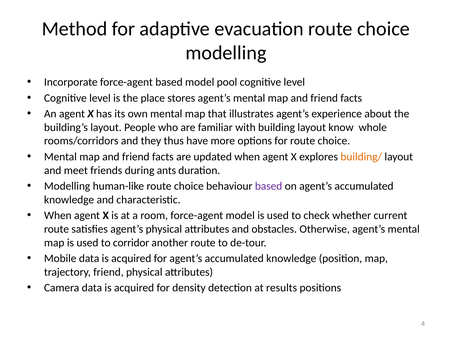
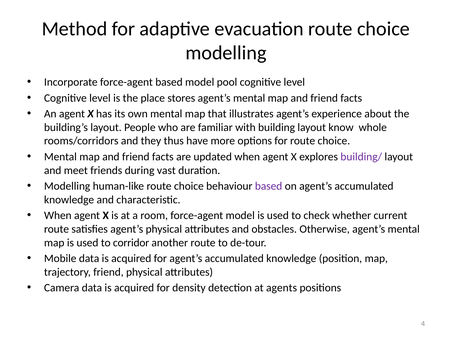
building/ colour: orange -> purple
ants: ants -> vast
results: results -> agents
